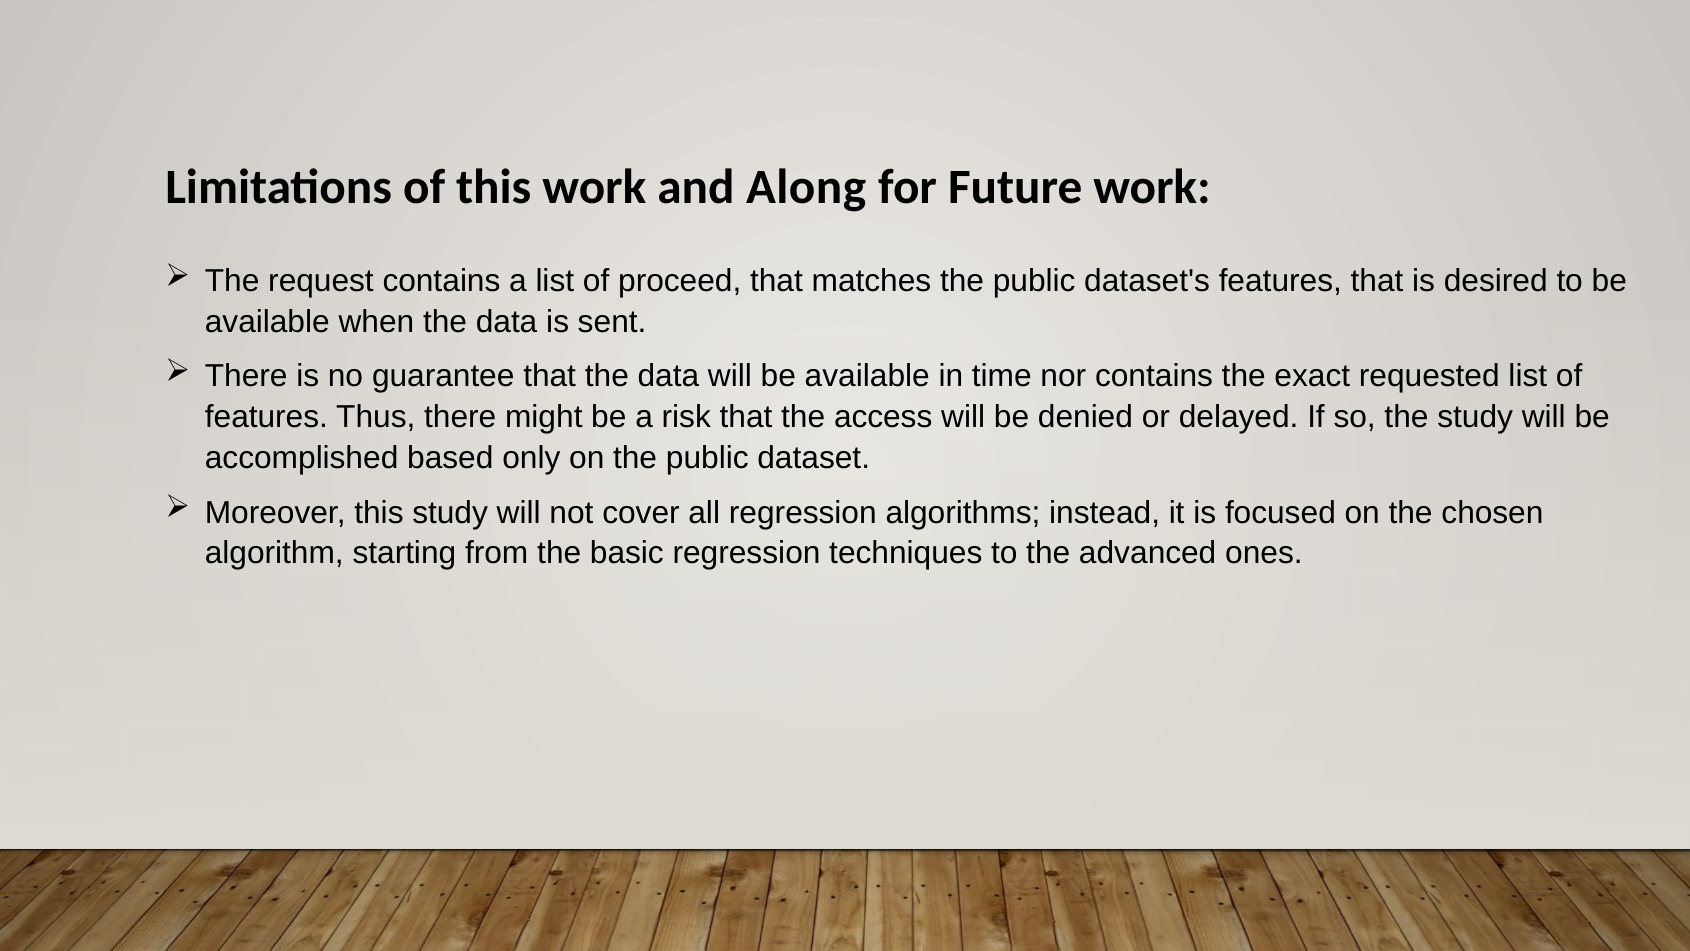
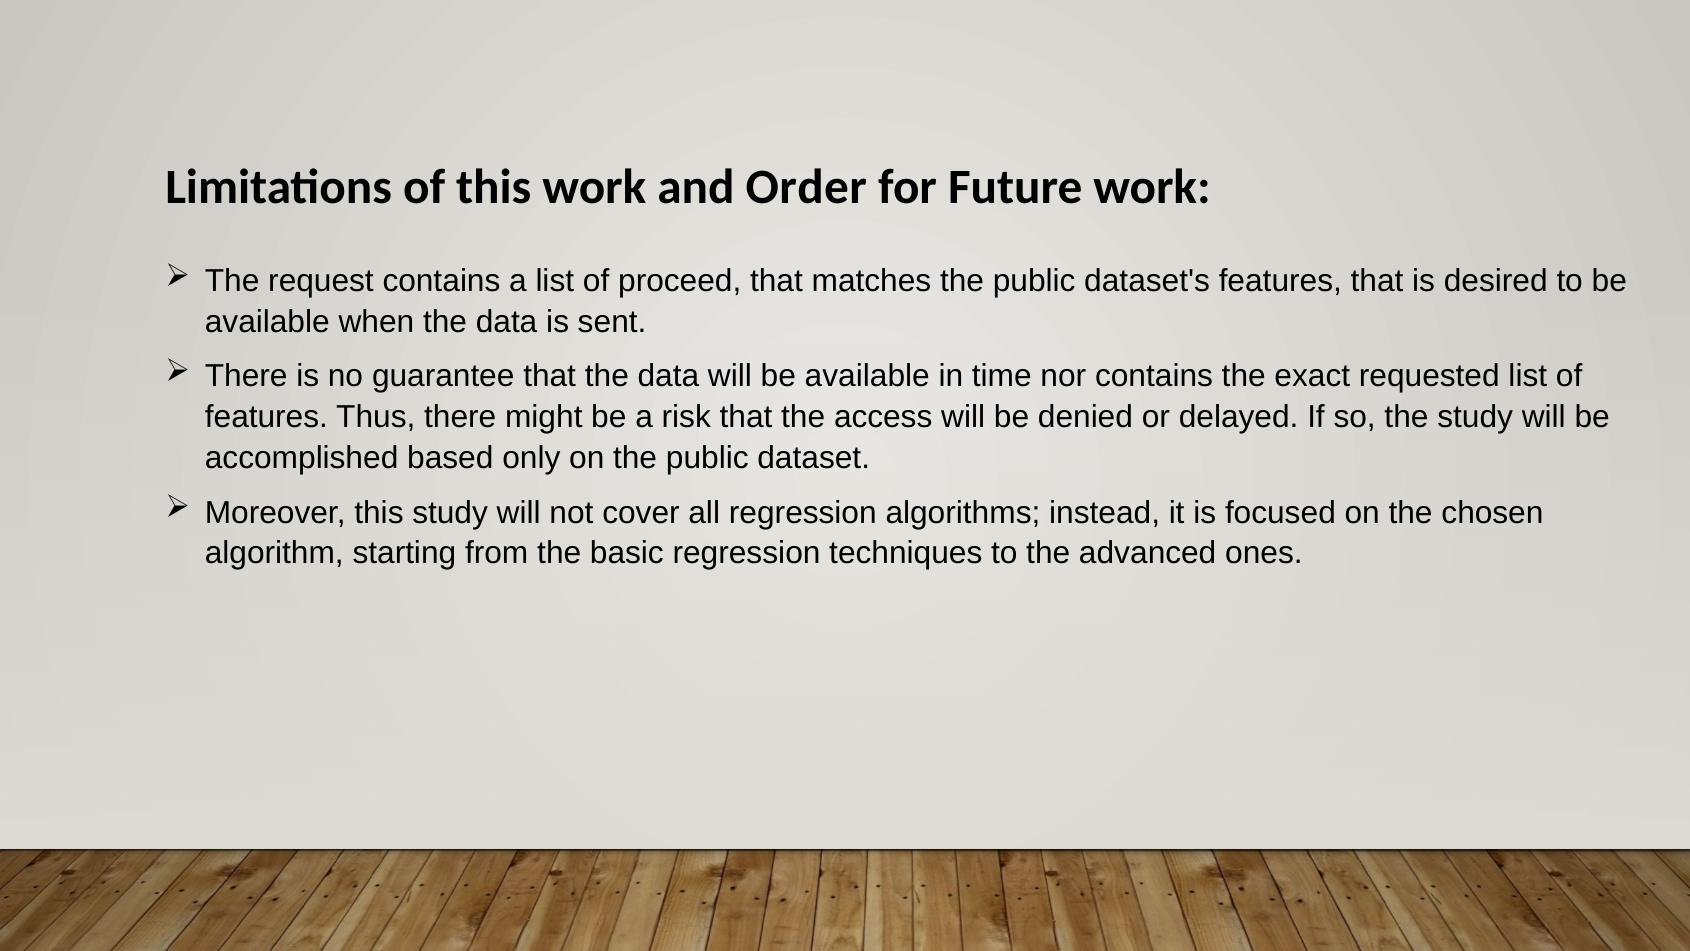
Along: Along -> Order
